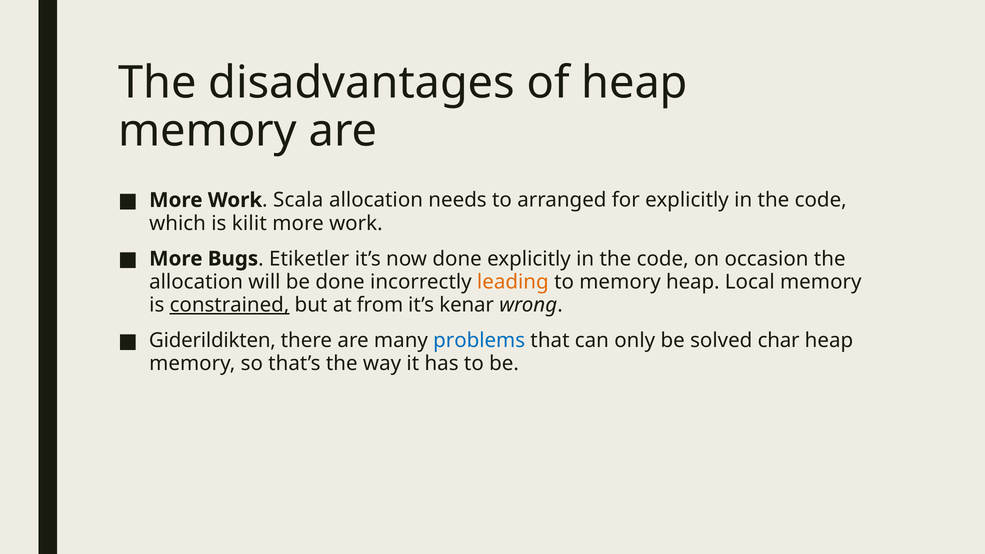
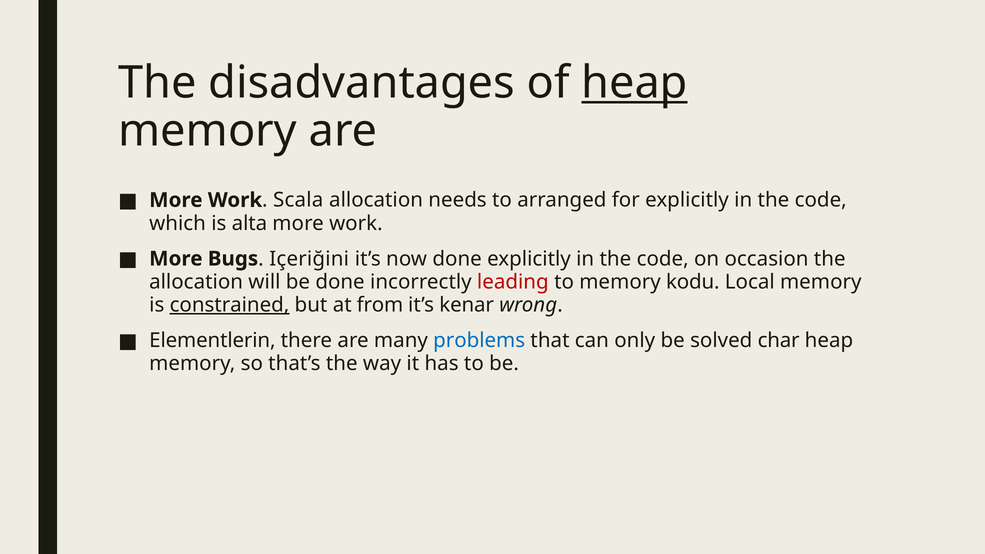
heap at (634, 83) underline: none -> present
kilit: kilit -> alta
Etiketler: Etiketler -> Içeriğini
leading colour: orange -> red
memory heap: heap -> kodu
Giderildikten: Giderildikten -> Elementlerin
